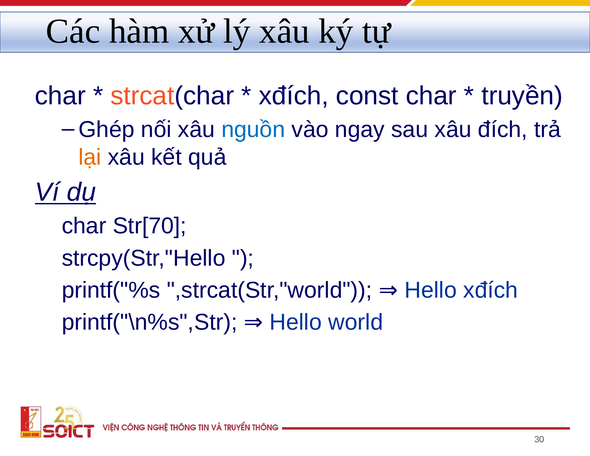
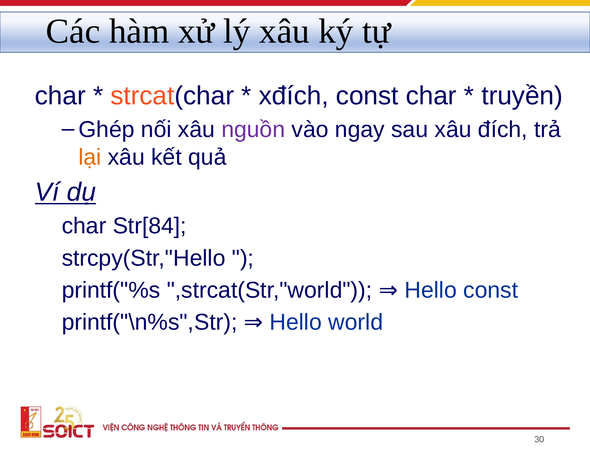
nguồn colour: blue -> purple
Str[70: Str[70 -> Str[84
Hello xđích: xđích -> const
